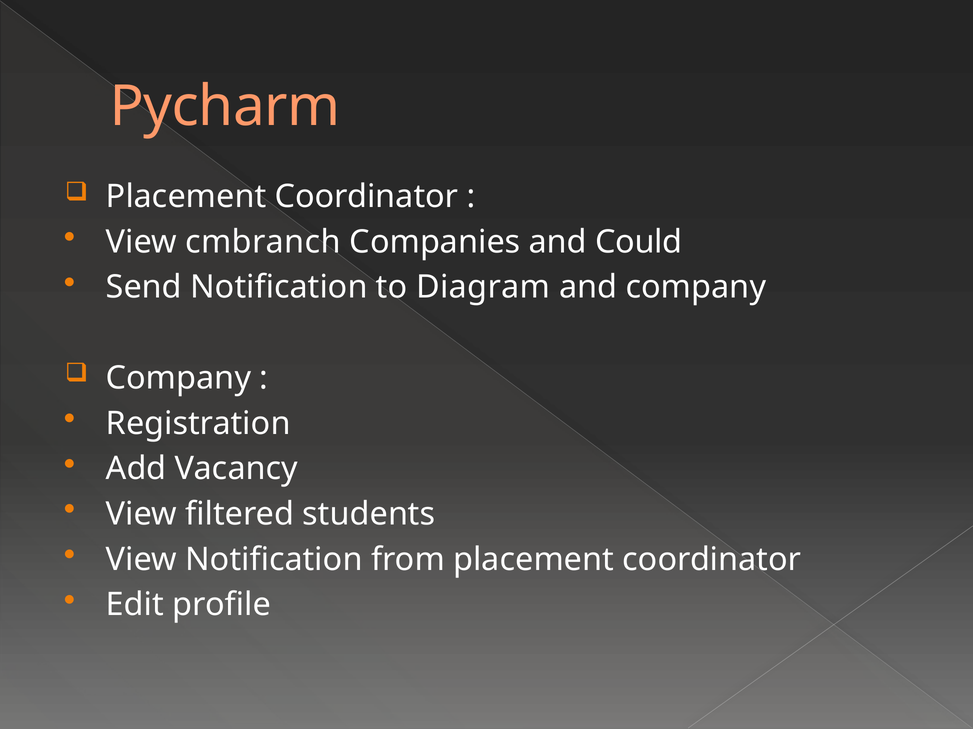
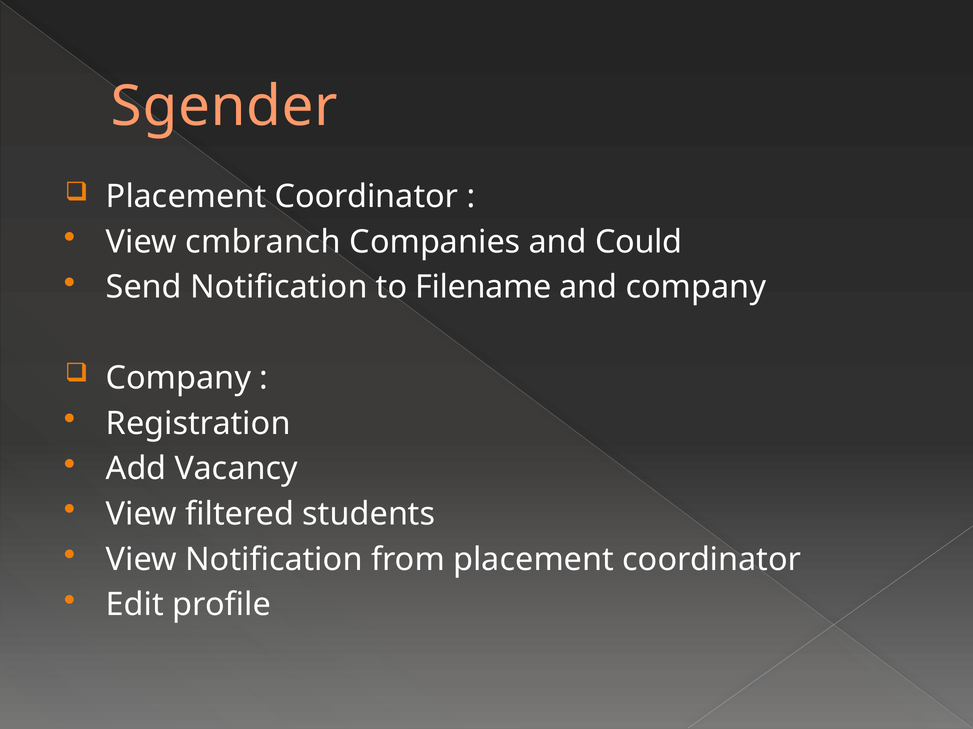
Pycharm: Pycharm -> Sgender
Diagram: Diagram -> Filename
